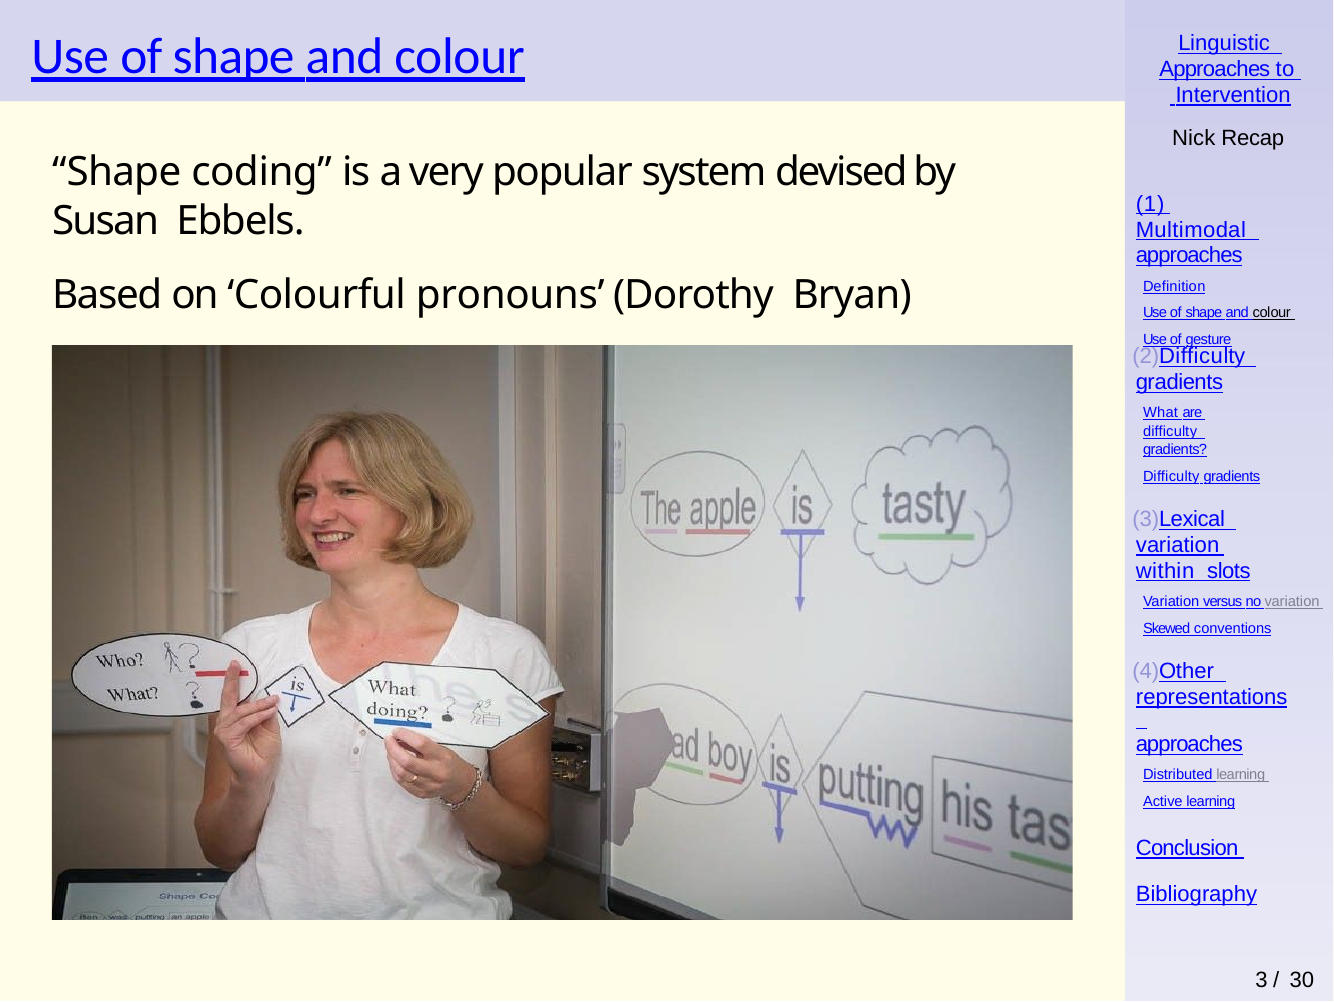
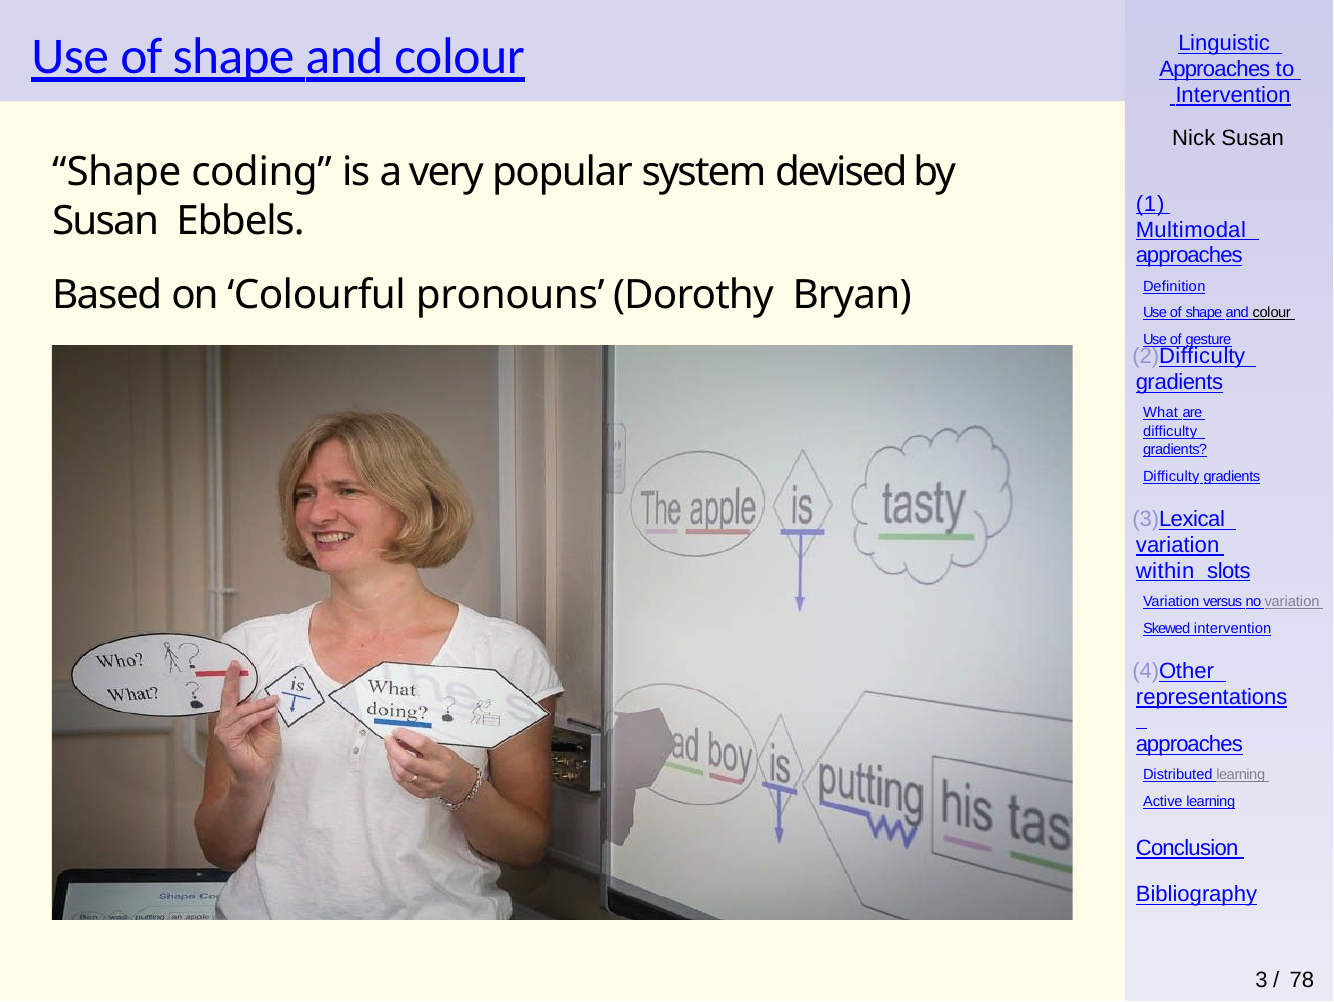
Nick Recap: Recap -> Susan
Skewed conventions: conventions -> intervention
30: 30 -> 78
